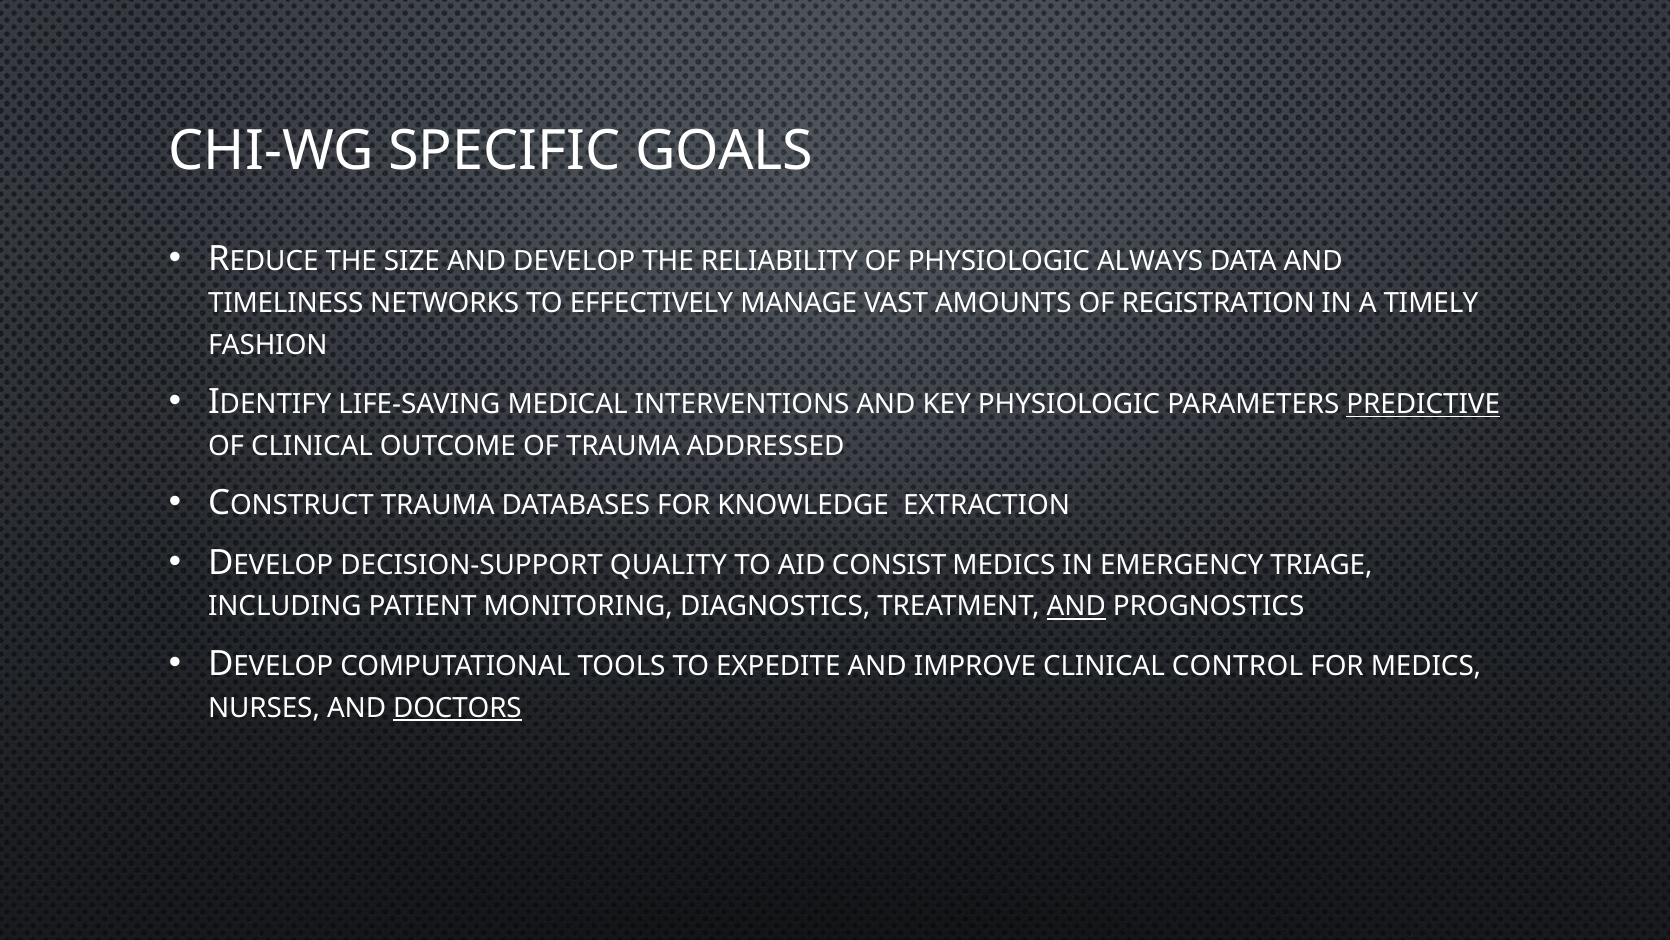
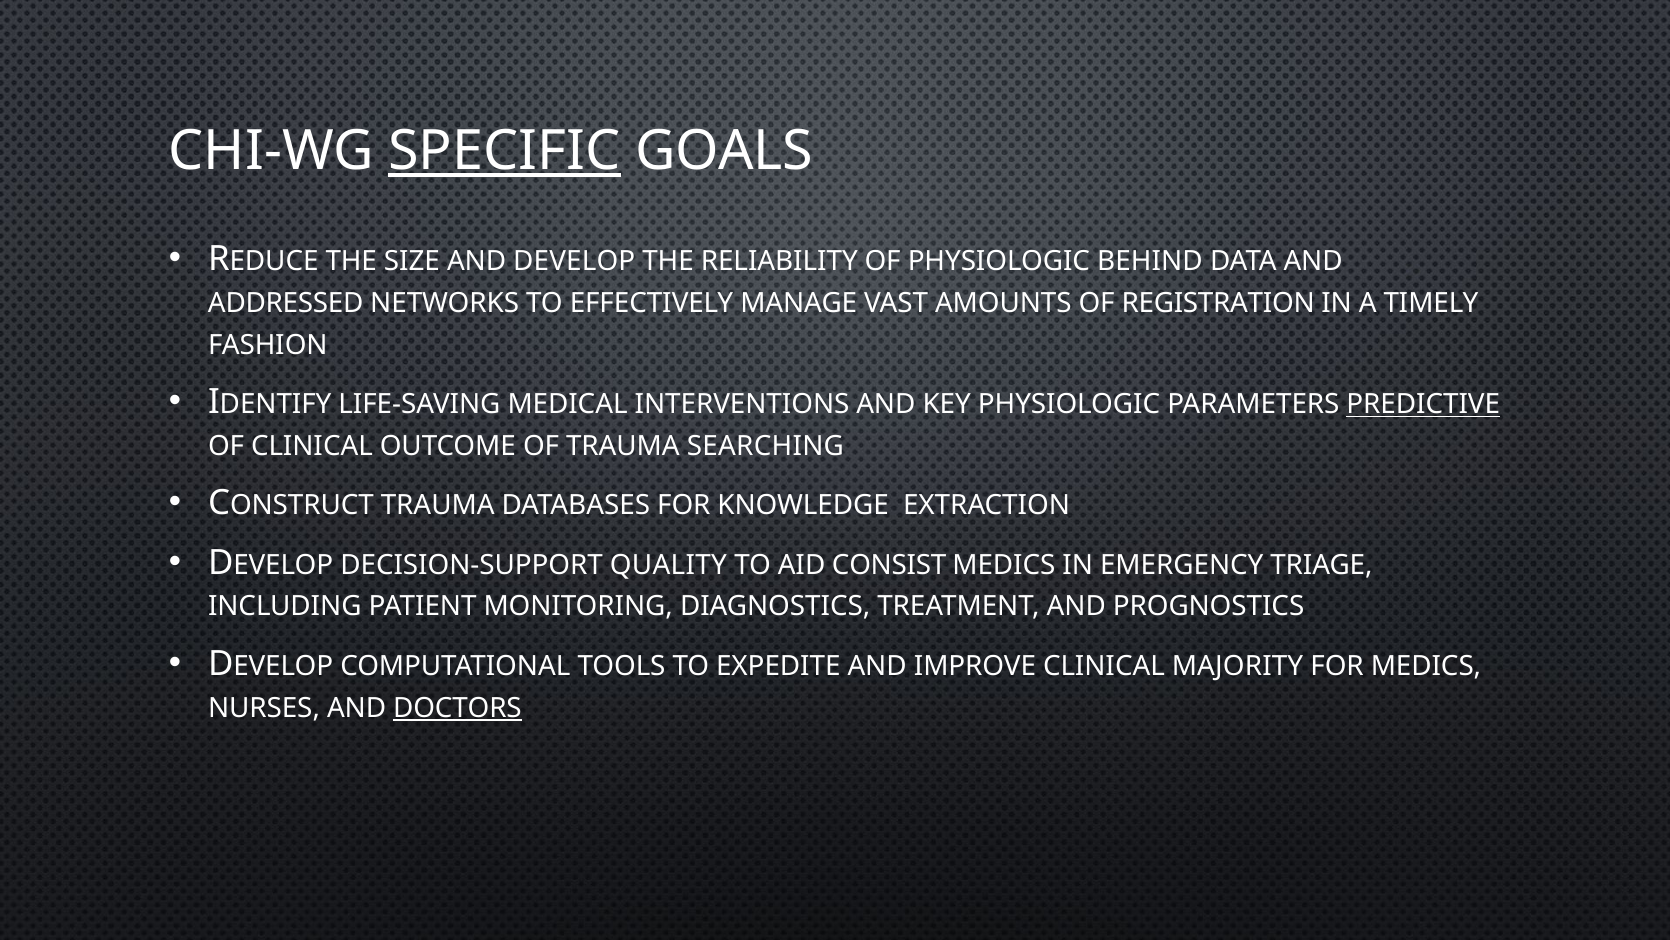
SPECIFIC underline: none -> present
ALWAYS: ALWAYS -> BEHIND
TIMELINESS: TIMELINESS -> ADDRESSED
ADDRESSED: ADDRESSED -> SEARCHING
AND at (1076, 606) underline: present -> none
CONTROL: CONTROL -> MAJORITY
